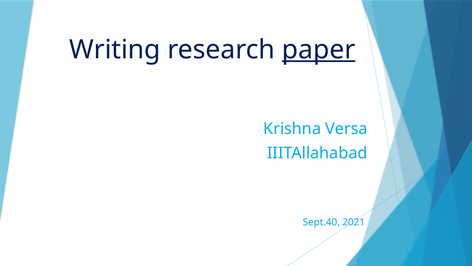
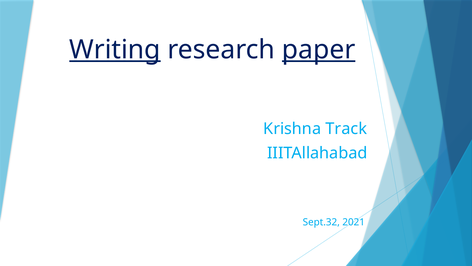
Writing underline: none -> present
Versa: Versa -> Track
Sept.40: Sept.40 -> Sept.32
